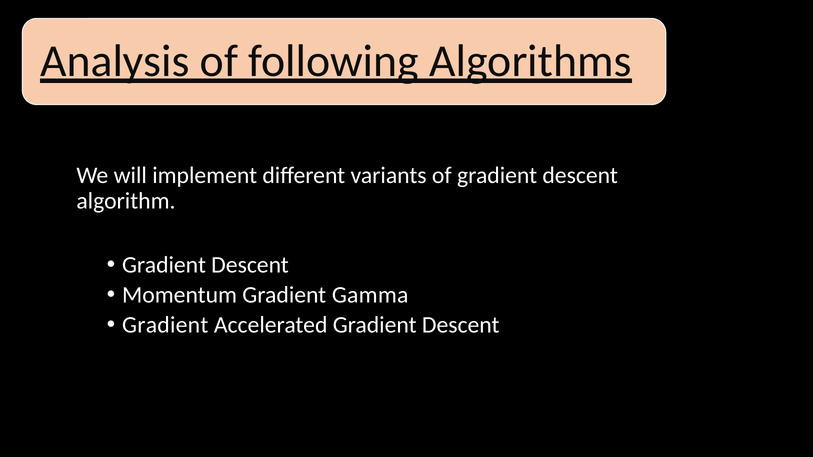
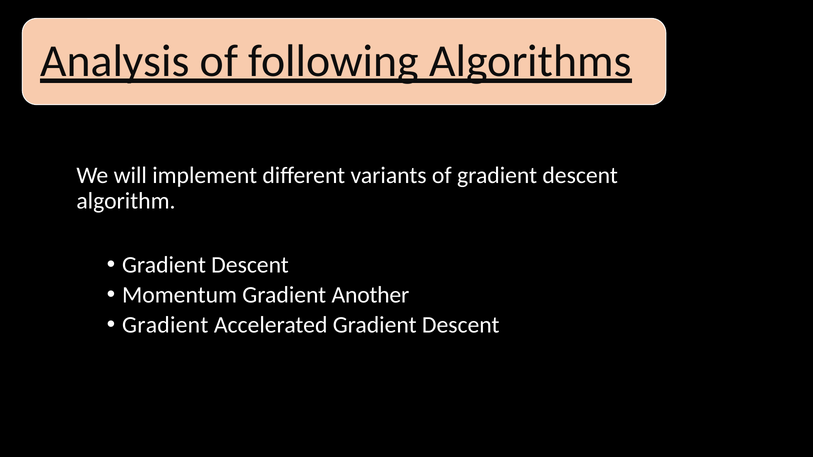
Gamma: Gamma -> Another
